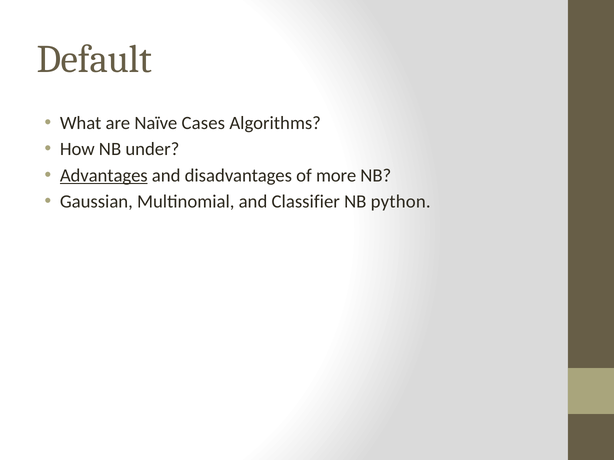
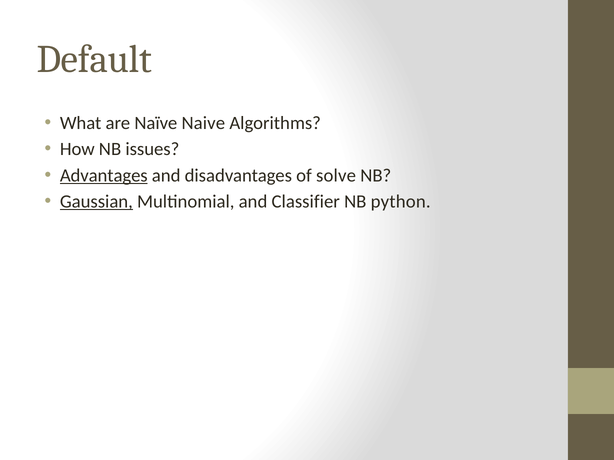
Cases: Cases -> Naive
under: under -> issues
more: more -> solve
Gaussian underline: none -> present
